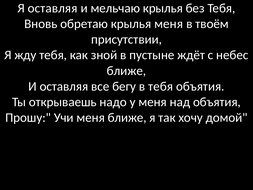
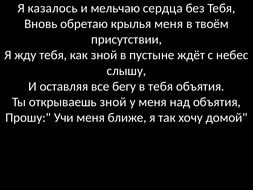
Я оставляя: оставляя -> казалось
мельчаю крылья: крылья -> сердца
ближе at (126, 71): ближе -> слышу
открываешь надо: надо -> зной
